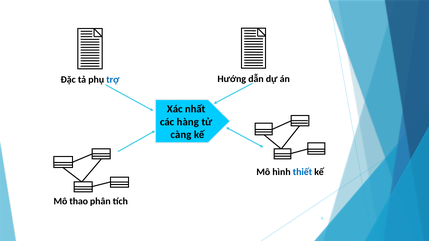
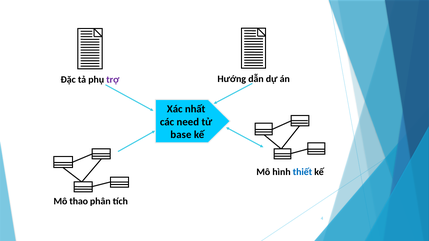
trợ colour: blue -> purple
hàng: hàng -> need
càng: càng -> base
